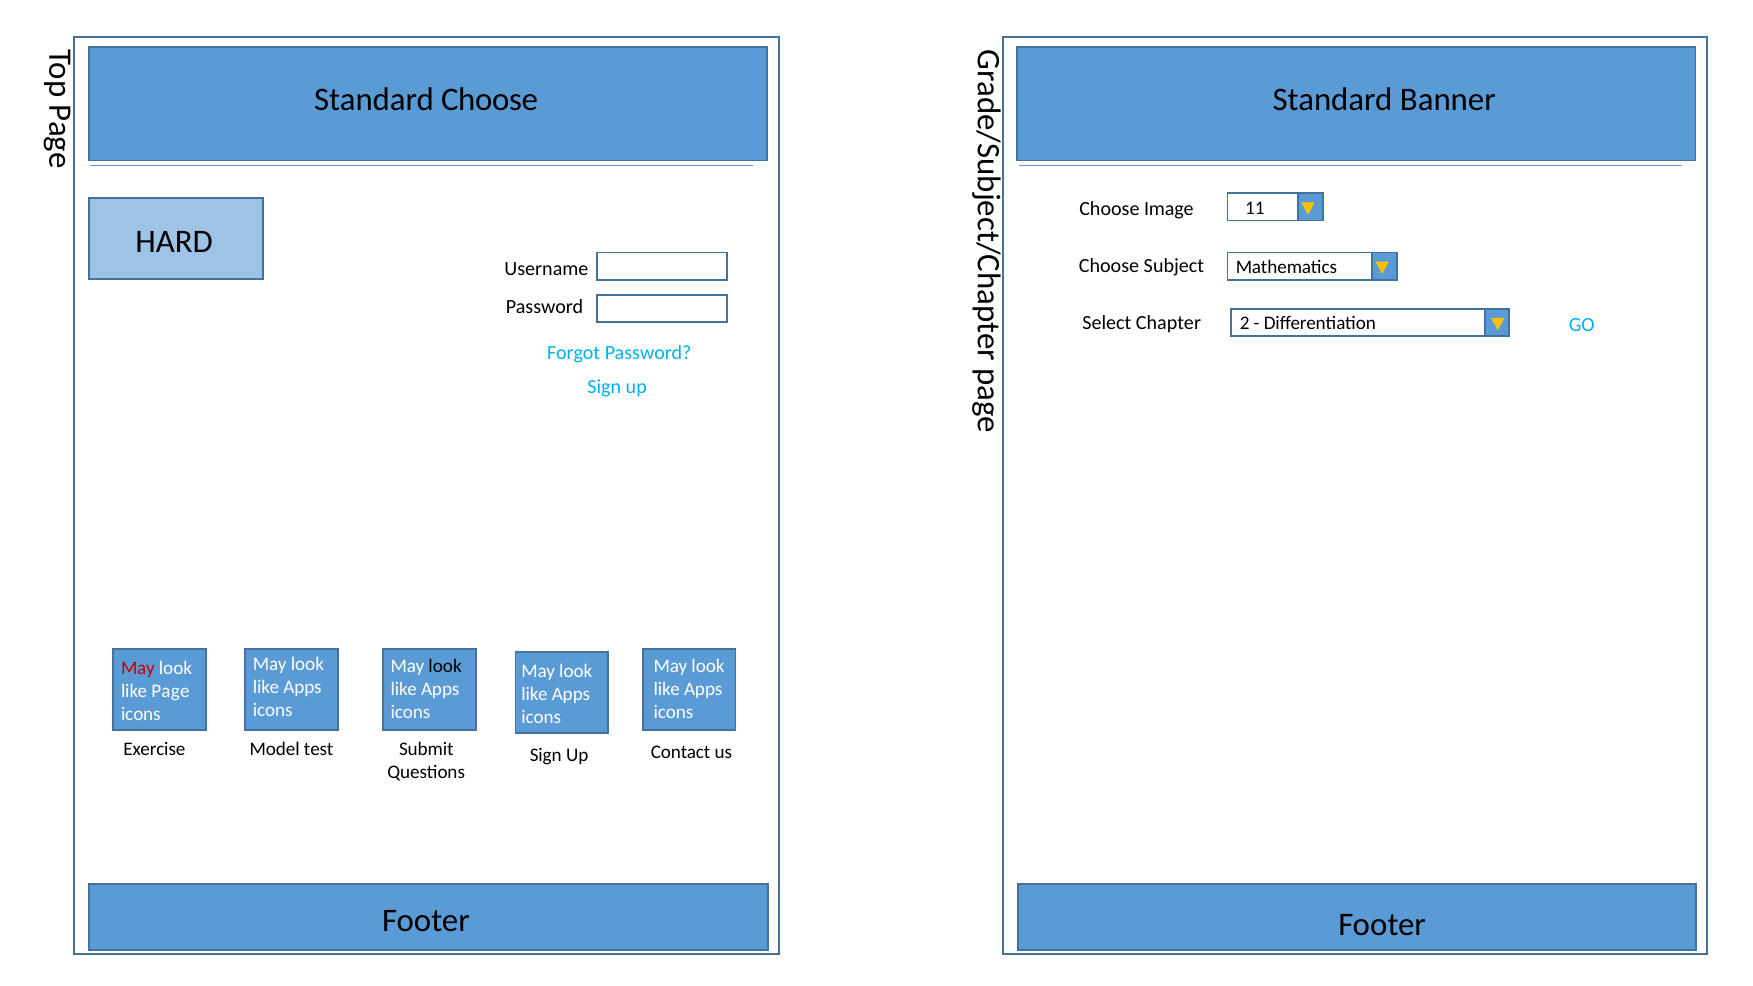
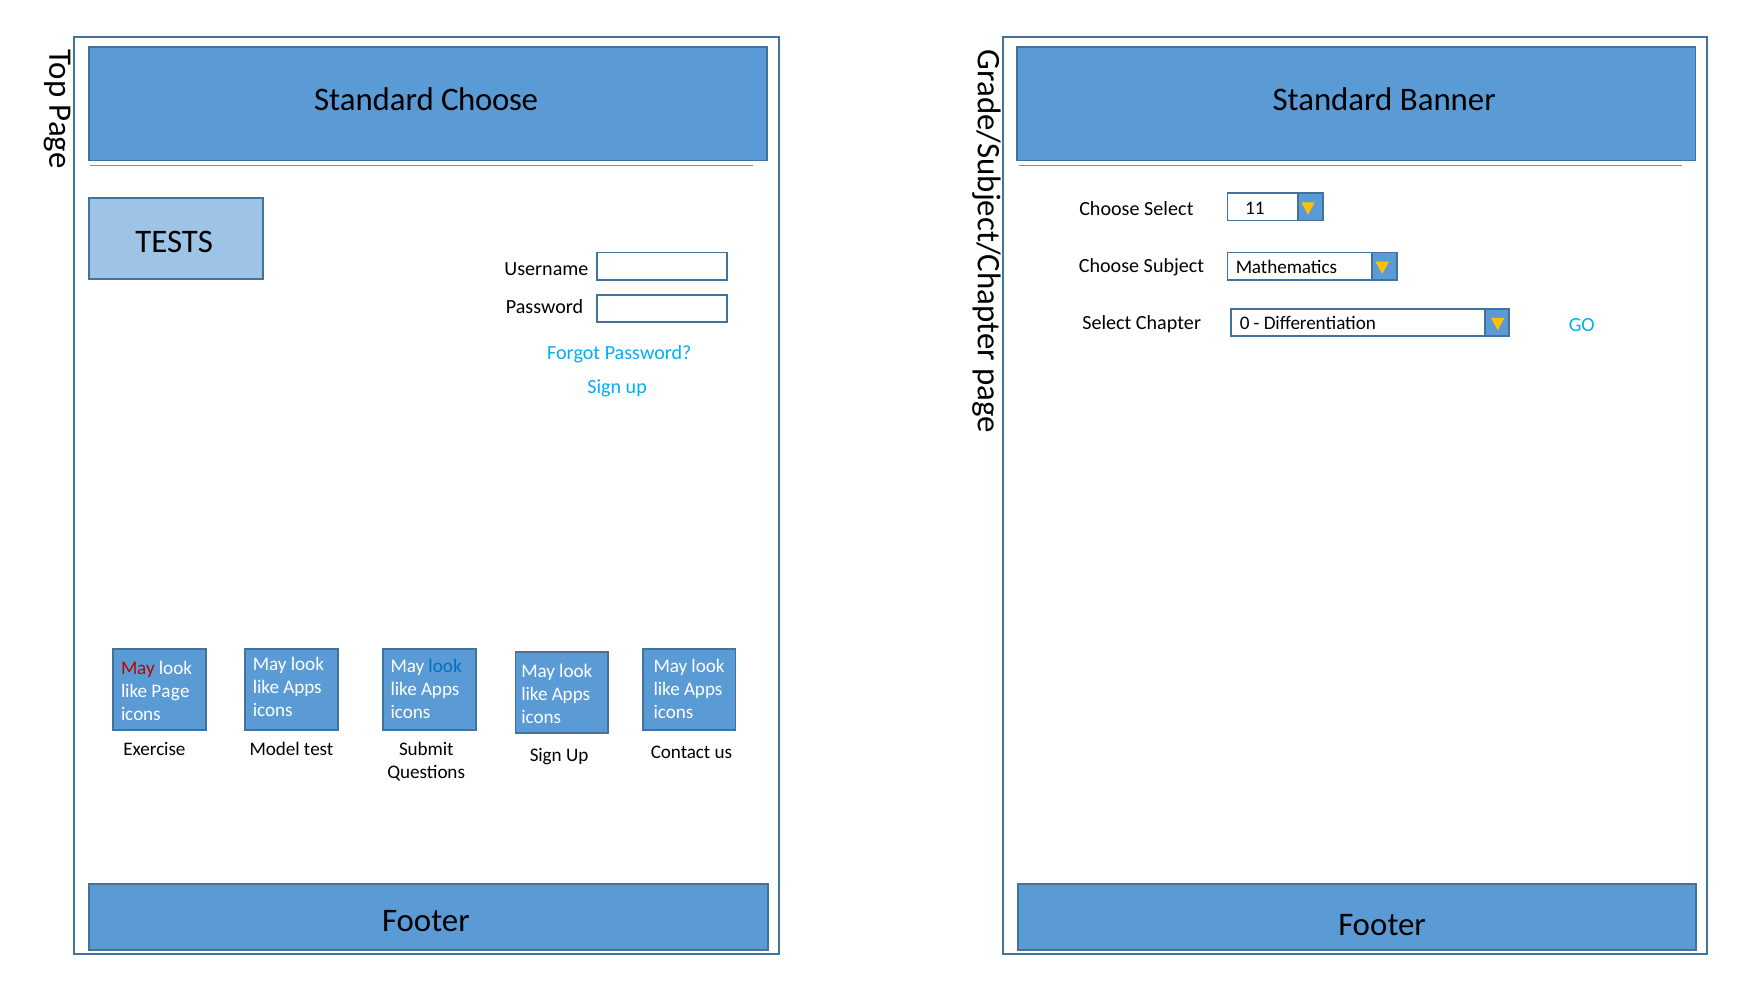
Choose Image: Image -> Select
HARD: HARD -> TESTS
2: 2 -> 0
look at (445, 666) colour: black -> blue
